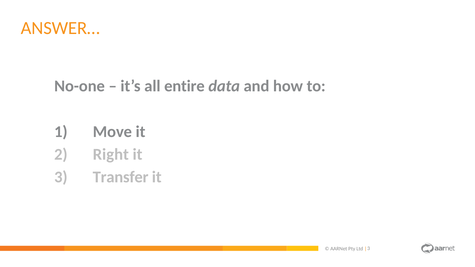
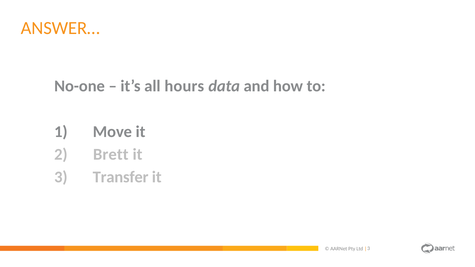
entire: entire -> hours
Right: Right -> Brett
